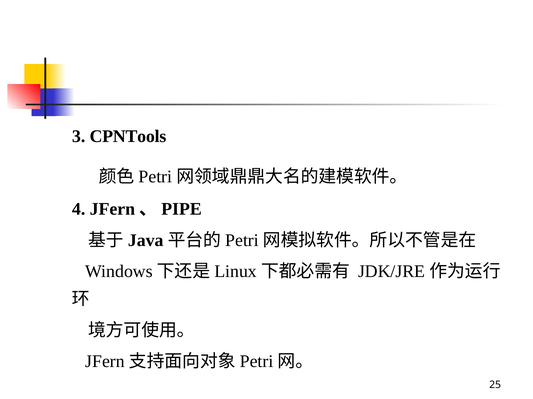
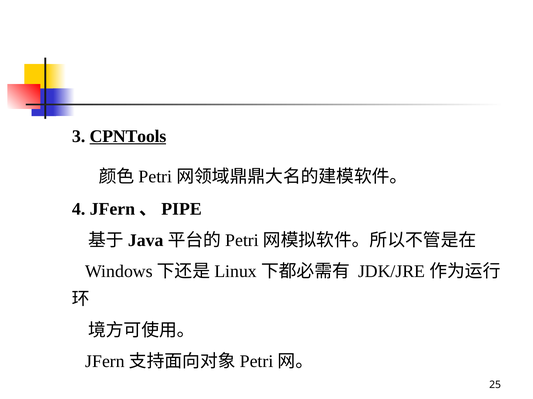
CPNTools underline: none -> present
